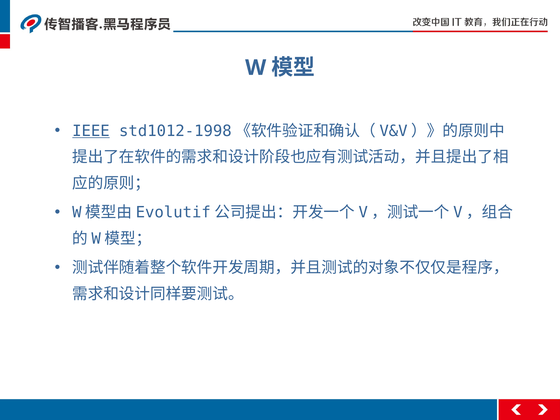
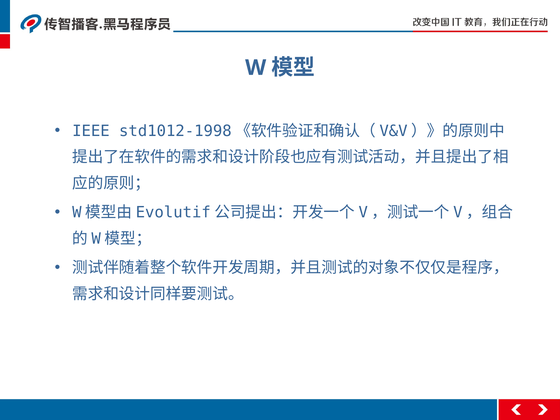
IEEE underline: present -> none
